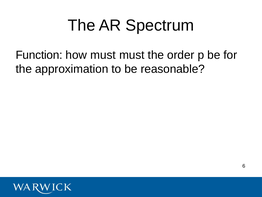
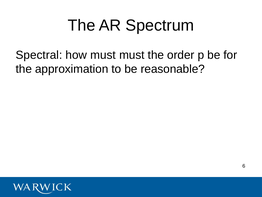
Function: Function -> Spectral
